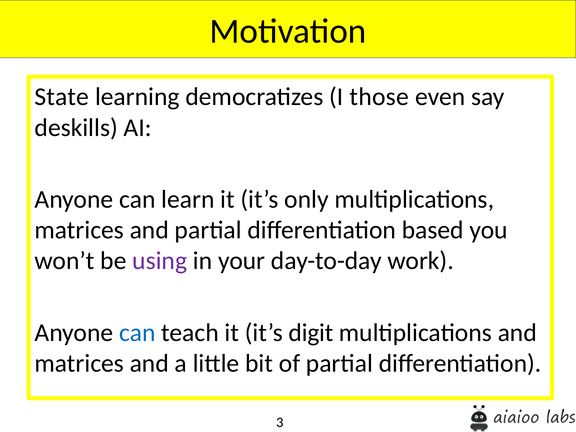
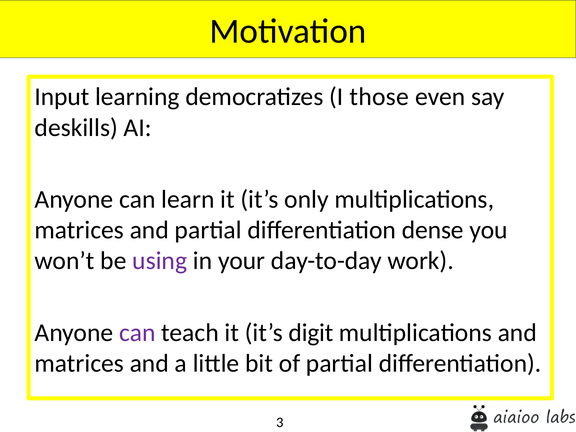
State: State -> Input
based: based -> dense
can at (137, 333) colour: blue -> purple
